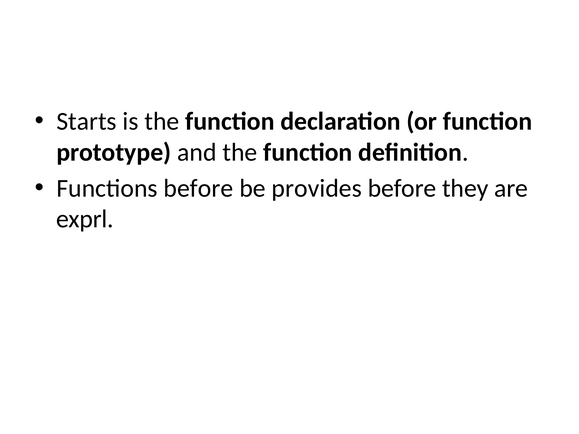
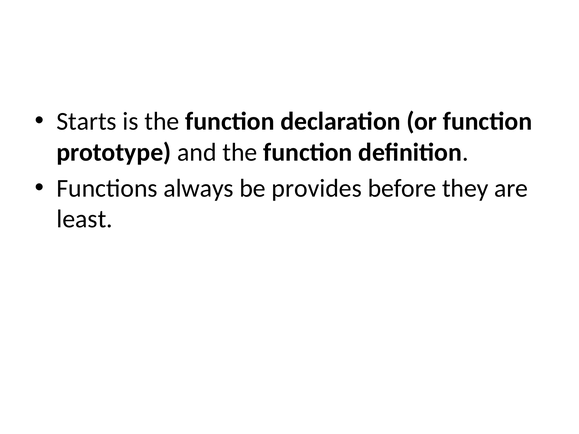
Functions before: before -> always
exprl: exprl -> least
